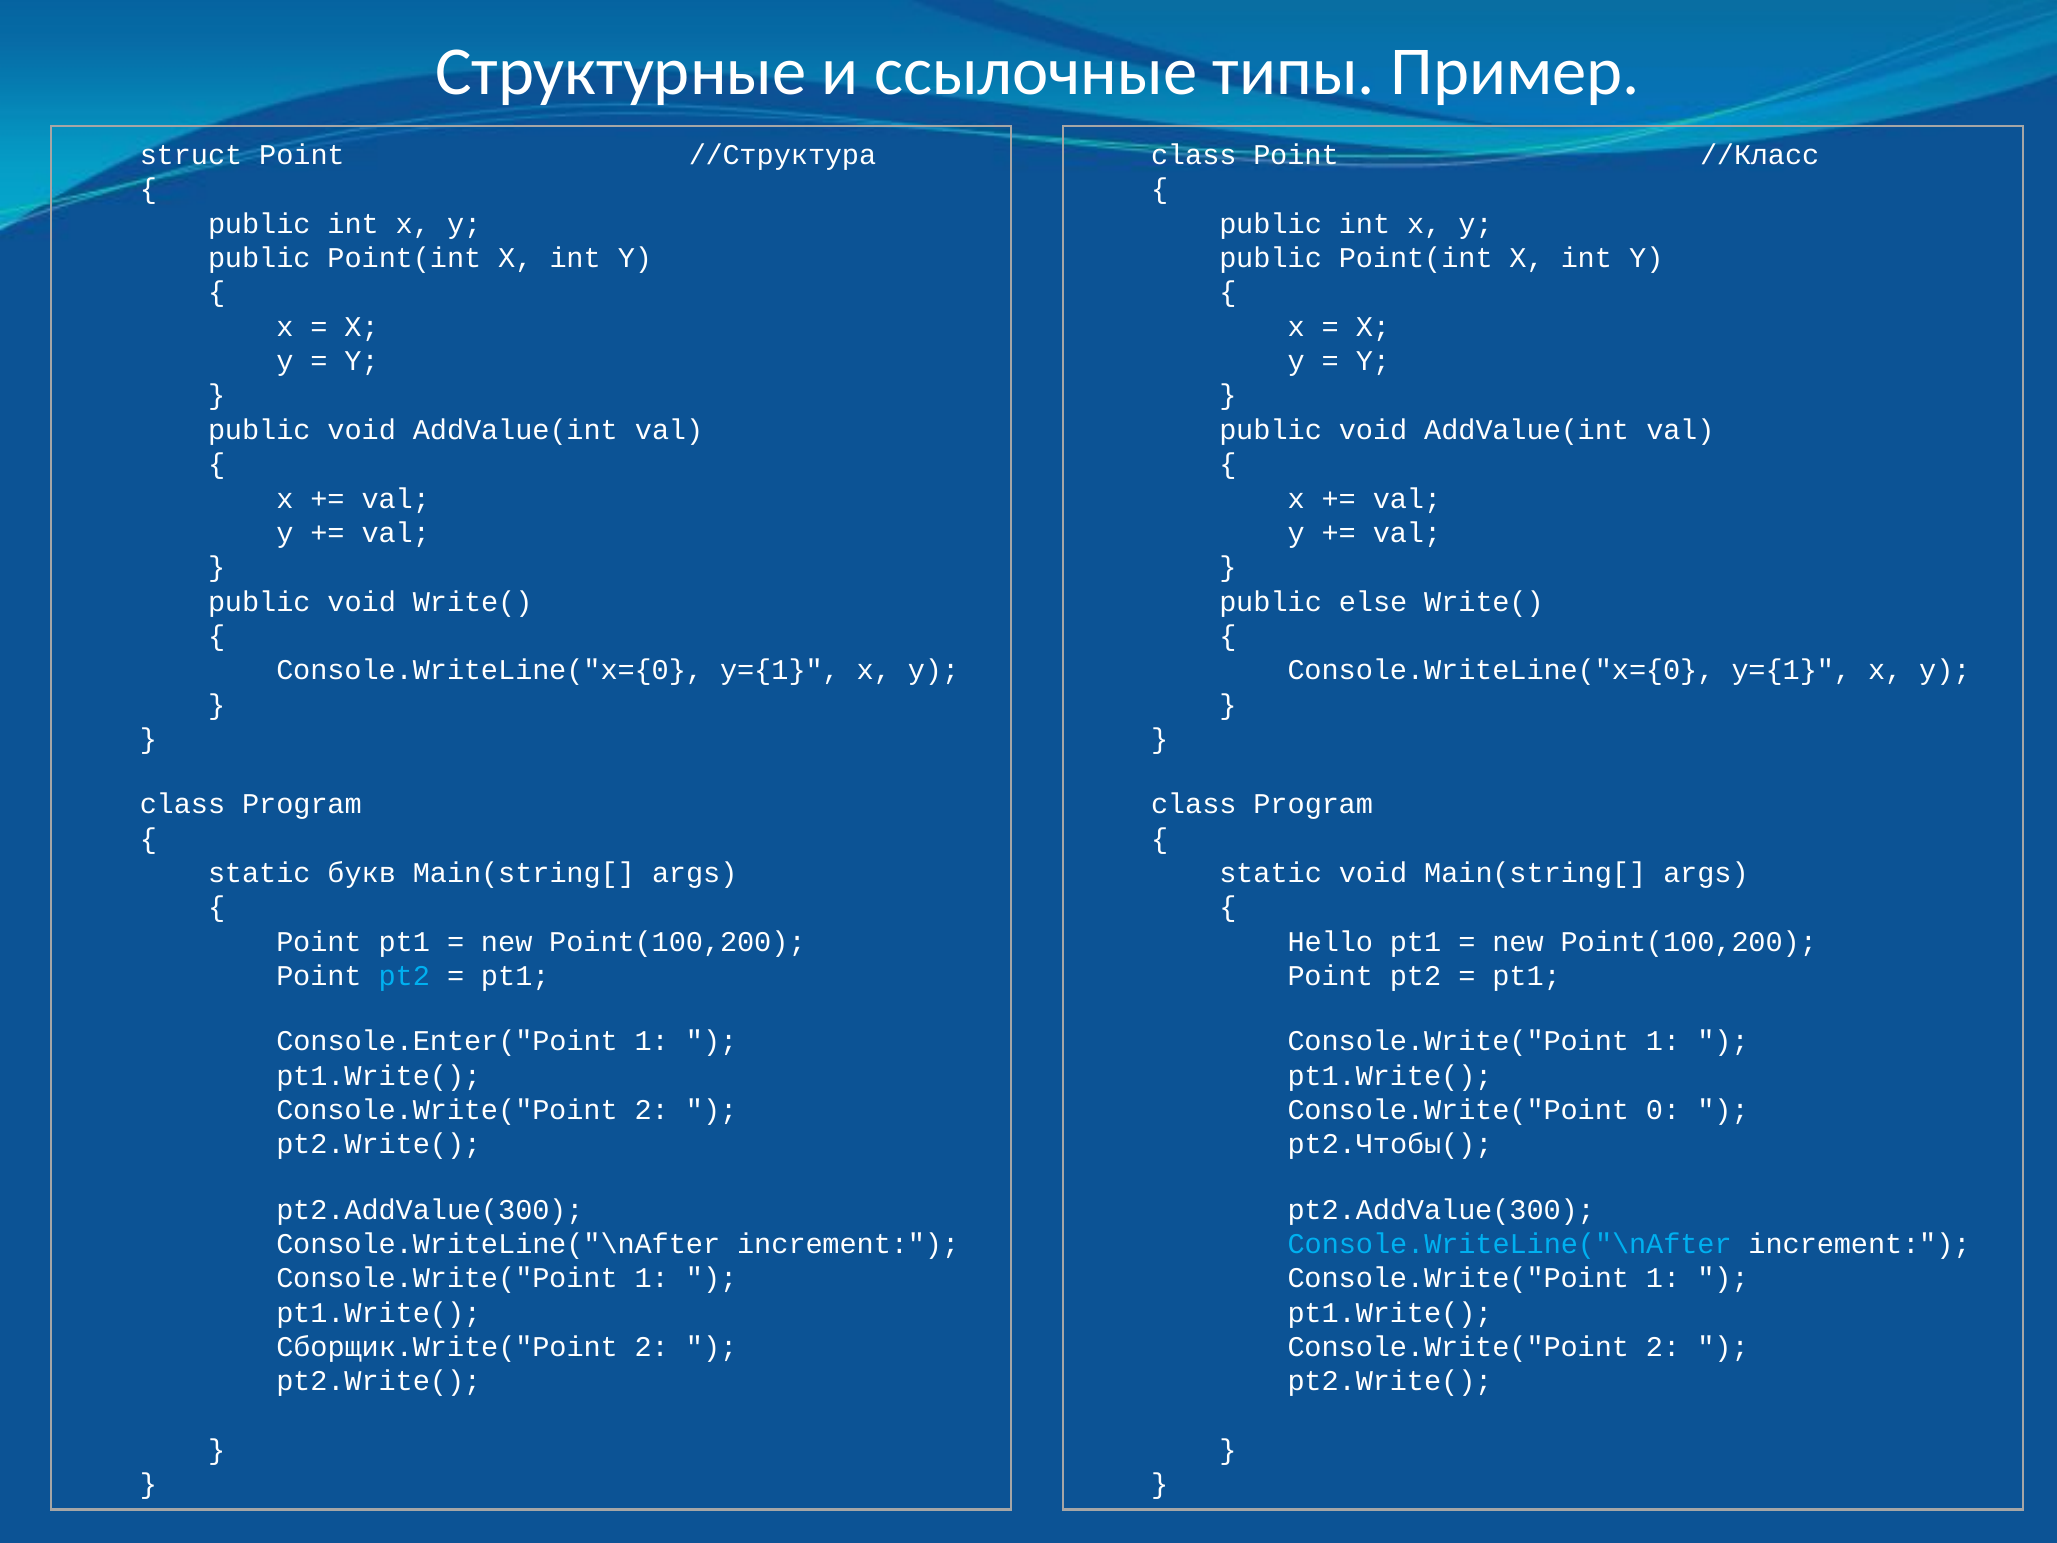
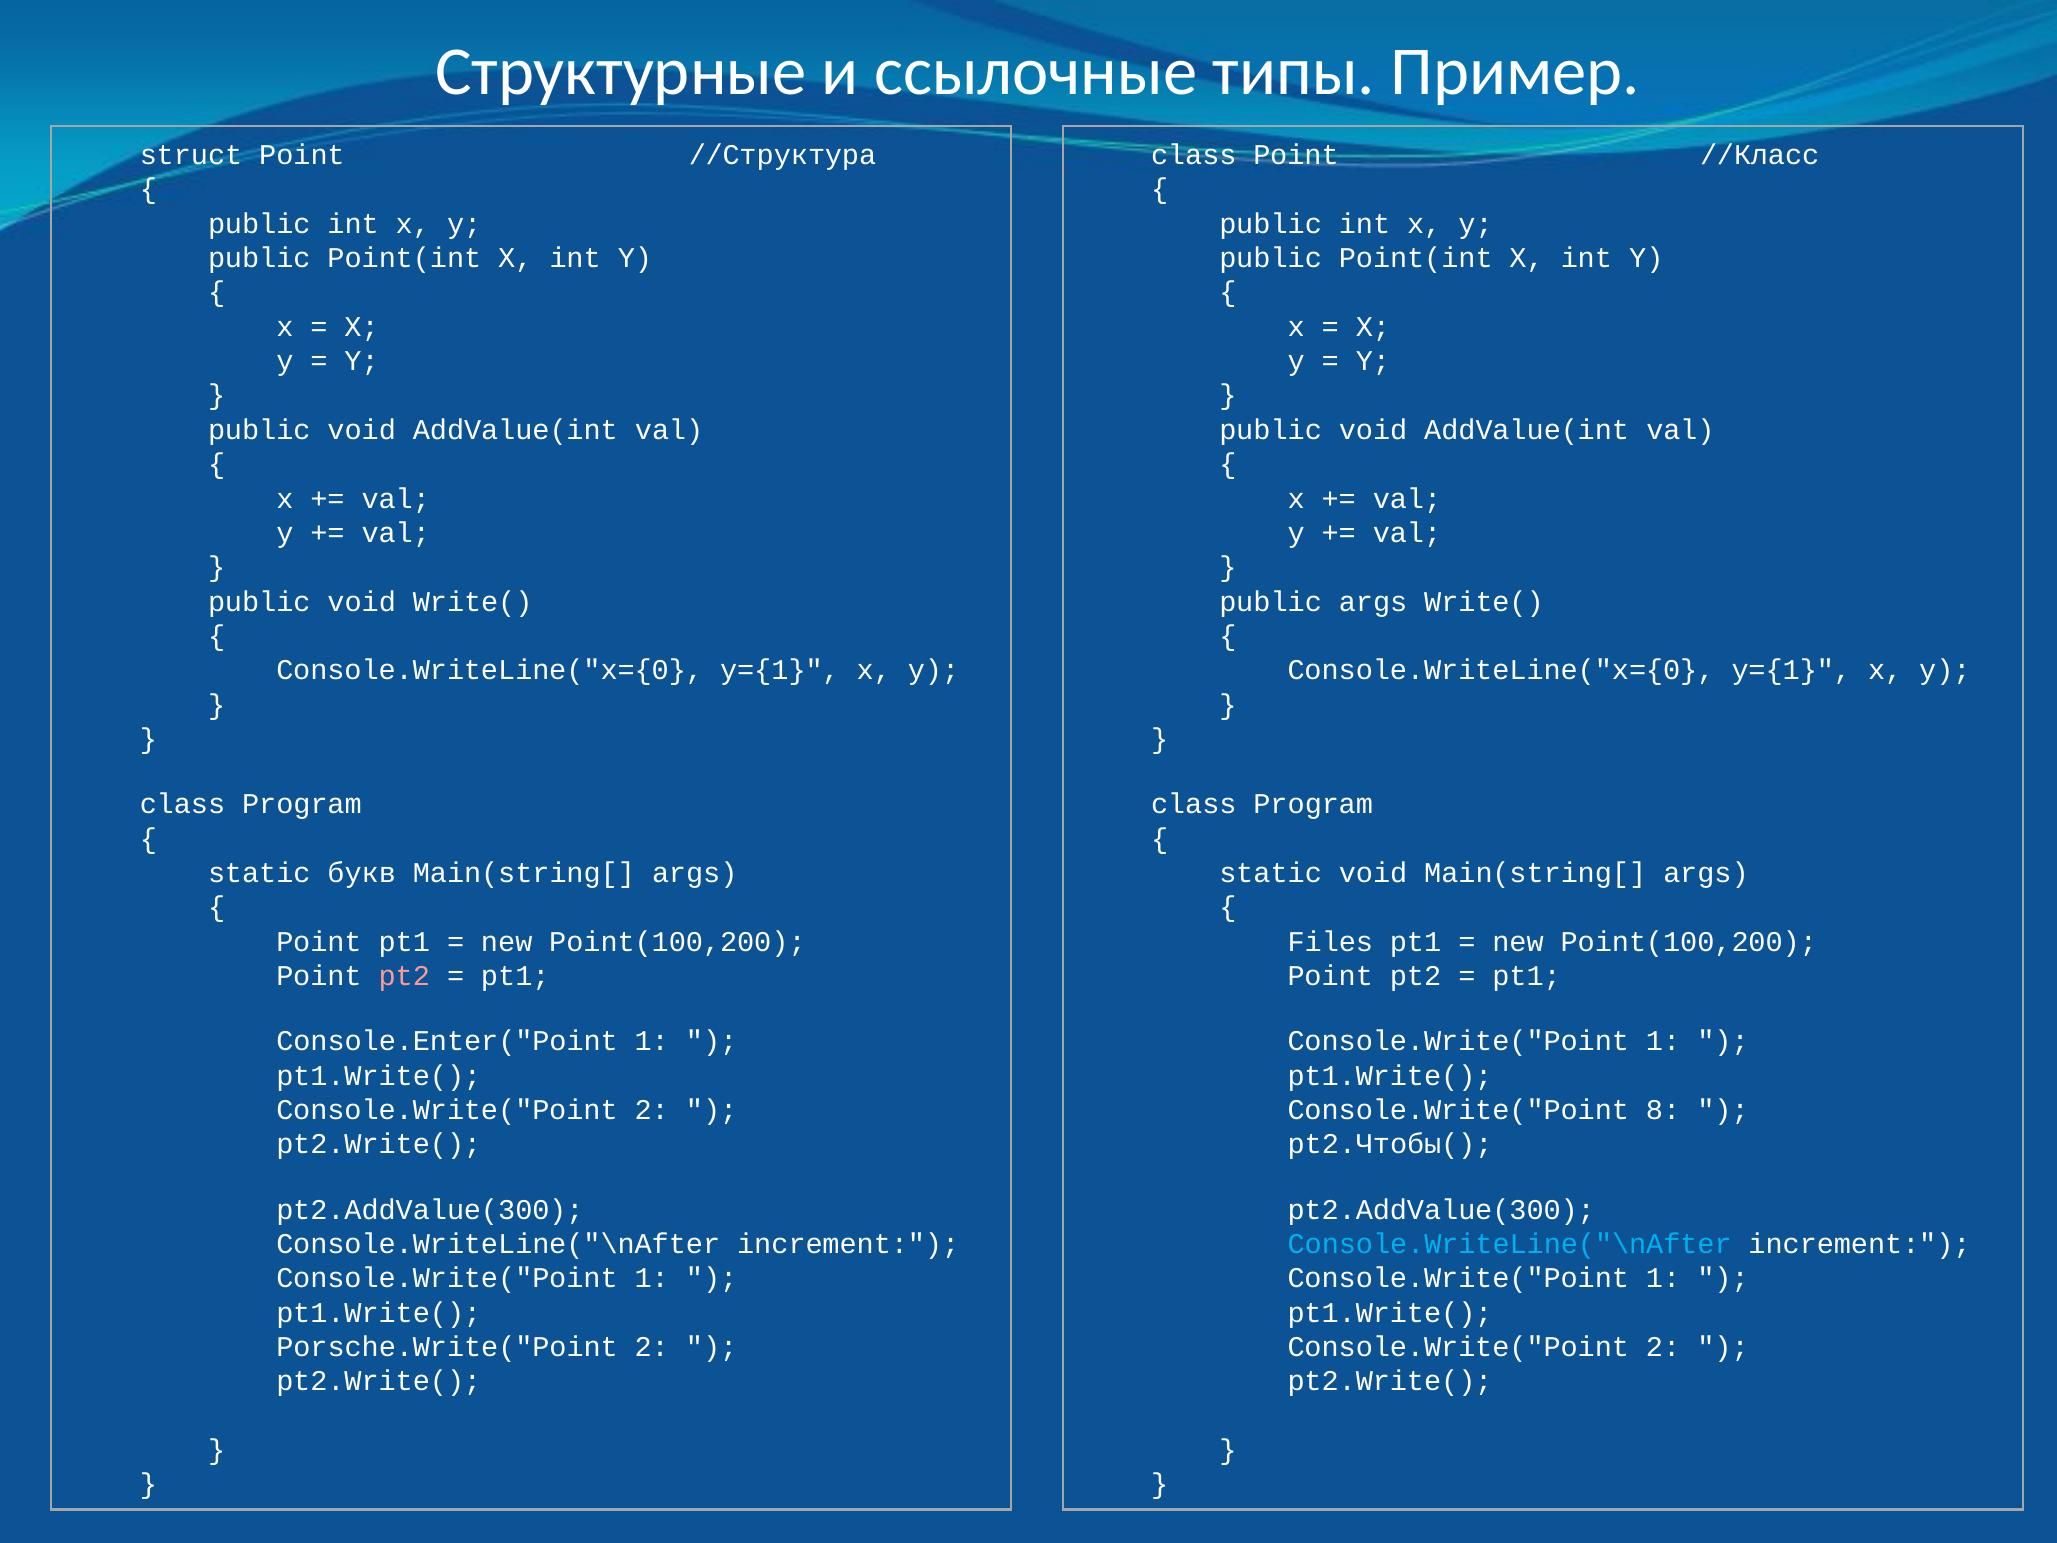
public else: else -> args
Hello: Hello -> Files
pt2 at (404, 976) colour: light blue -> pink
0: 0 -> 8
Сборщик.Write("Point: Сборщик.Write("Point -> Porsche.Write("Point
